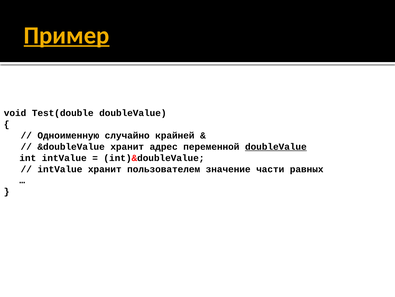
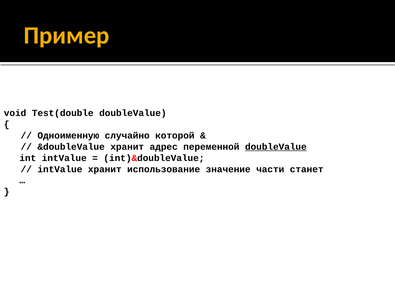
Пример underline: present -> none
крайней: крайней -> которой
пользователем: пользователем -> использование
равных: равных -> станет
